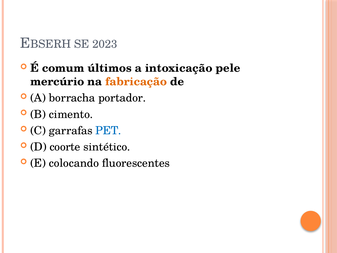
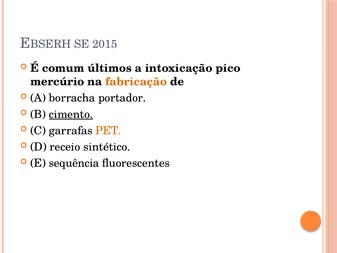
2023: 2023 -> 2015
pele: pele -> pico
cimento underline: none -> present
PET colour: blue -> orange
coorte: coorte -> receio
colocando: colocando -> sequência
